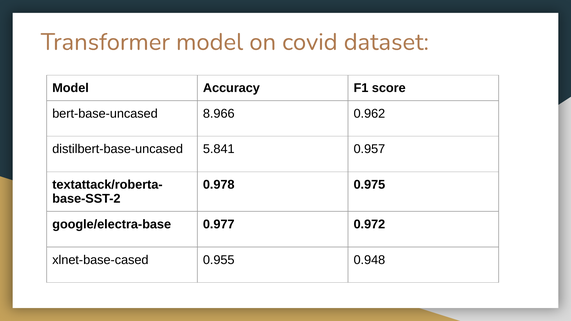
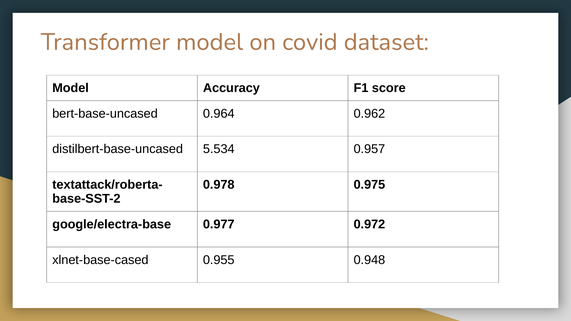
8.966: 8.966 -> 0.964
5.841: 5.841 -> 5.534
